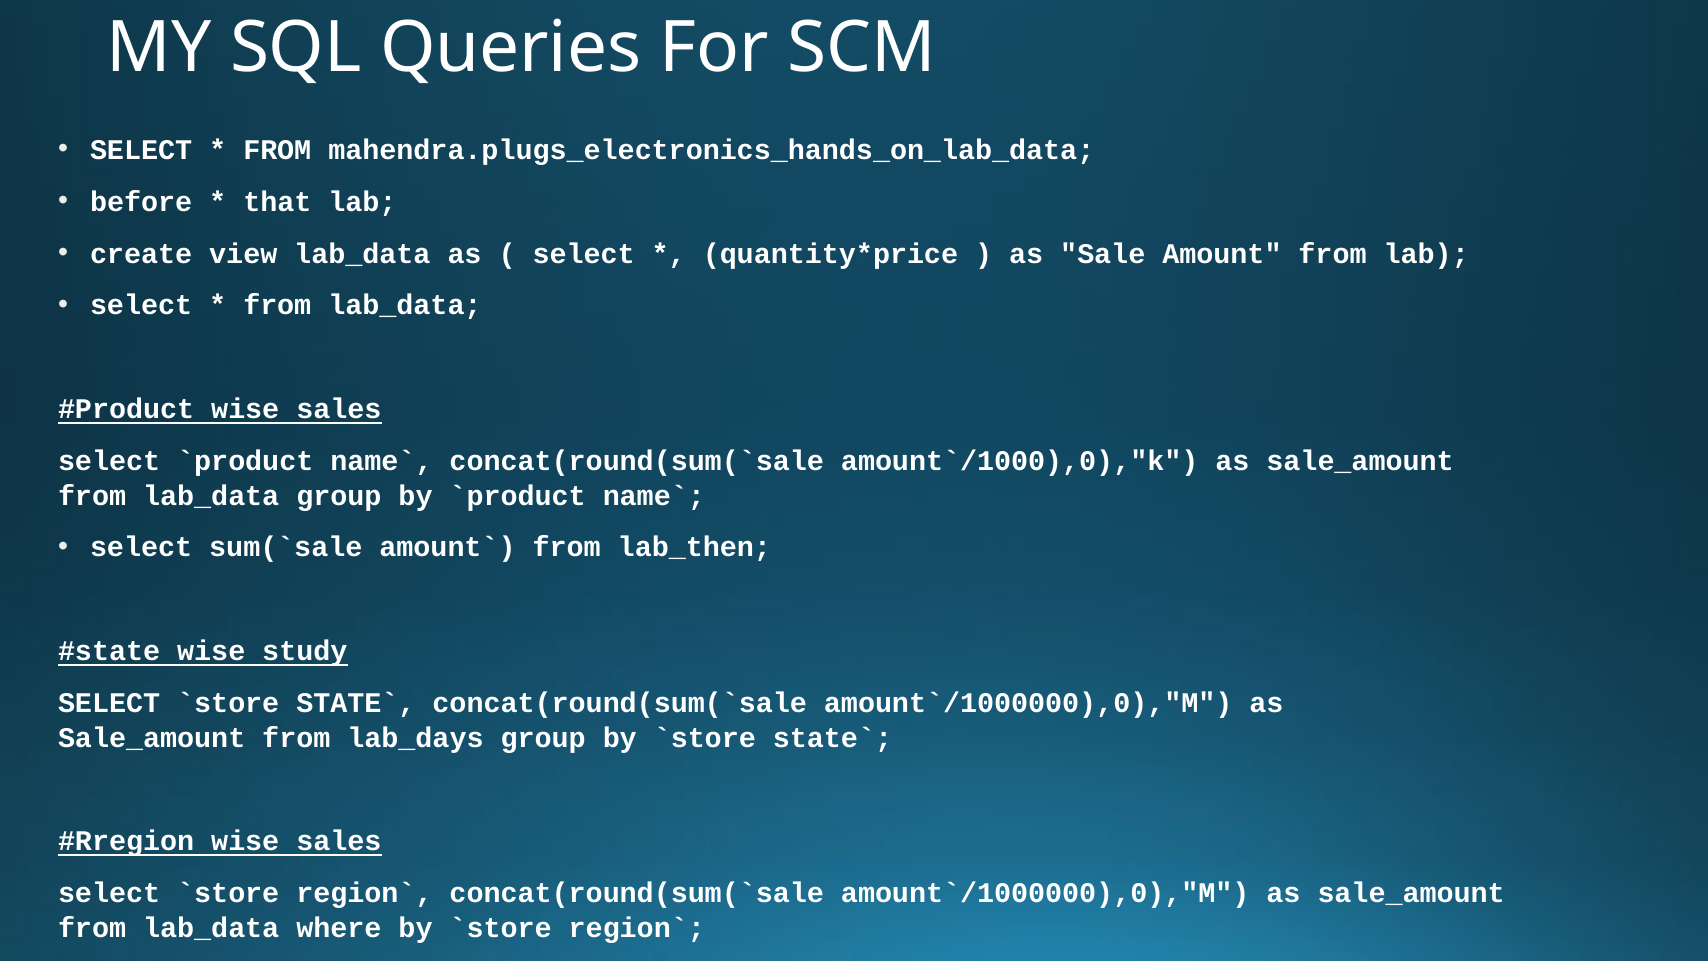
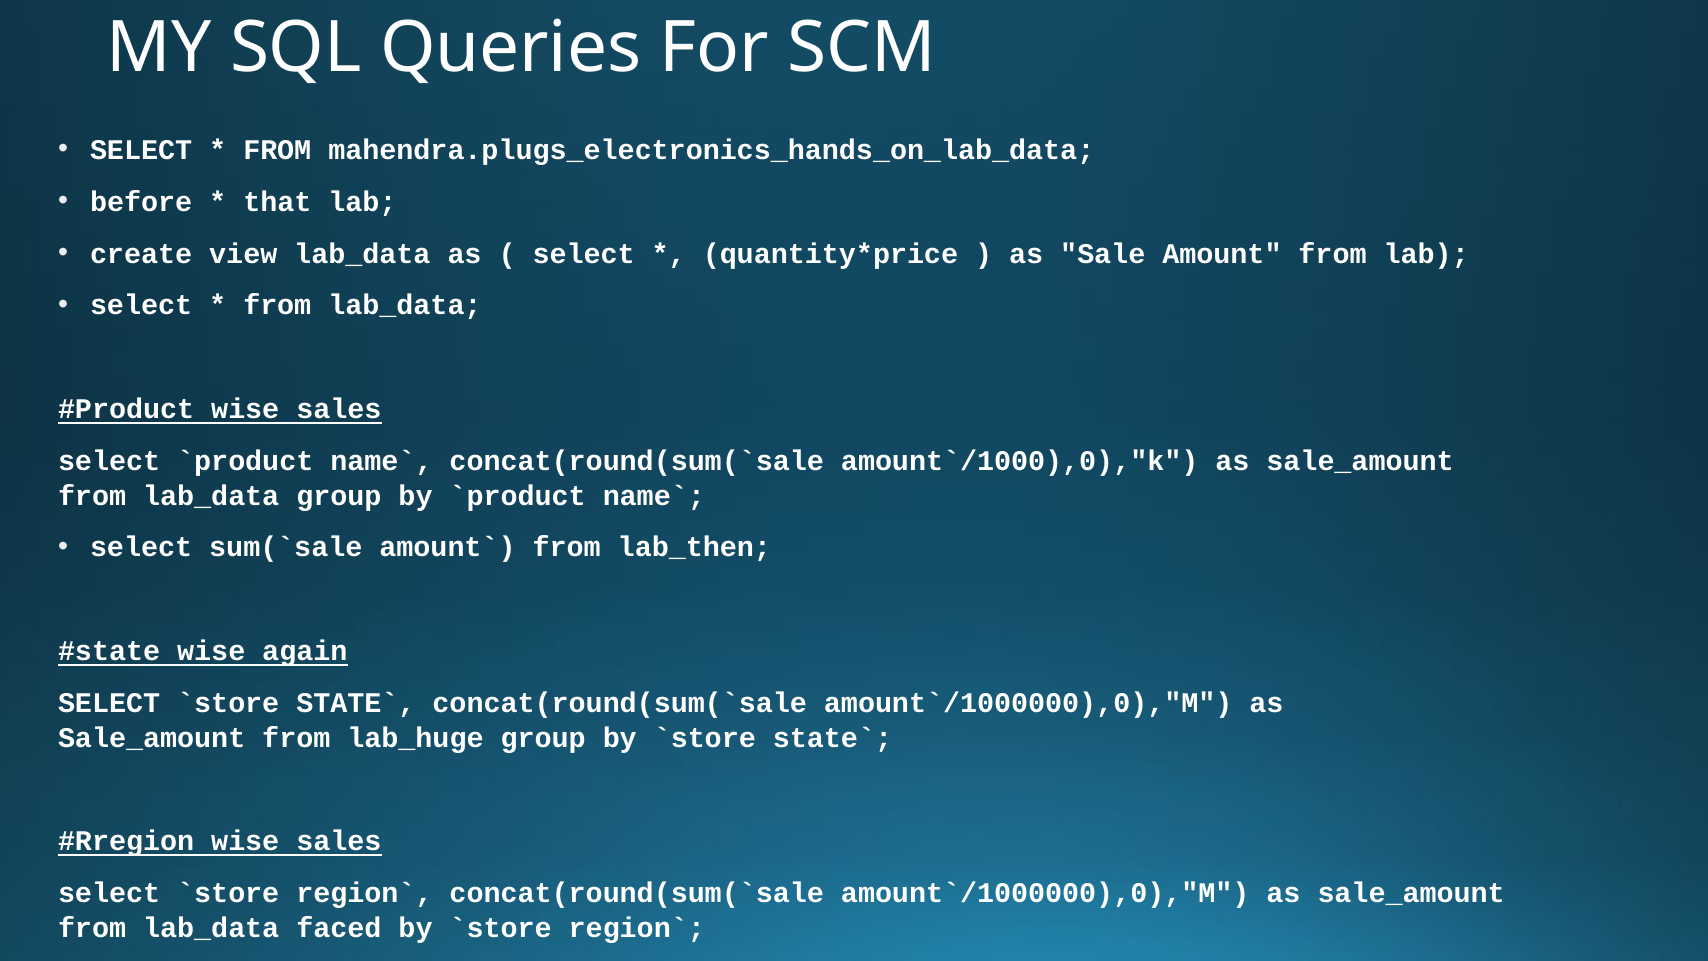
study: study -> again
lab_days: lab_days -> lab_huge
where: where -> faced
